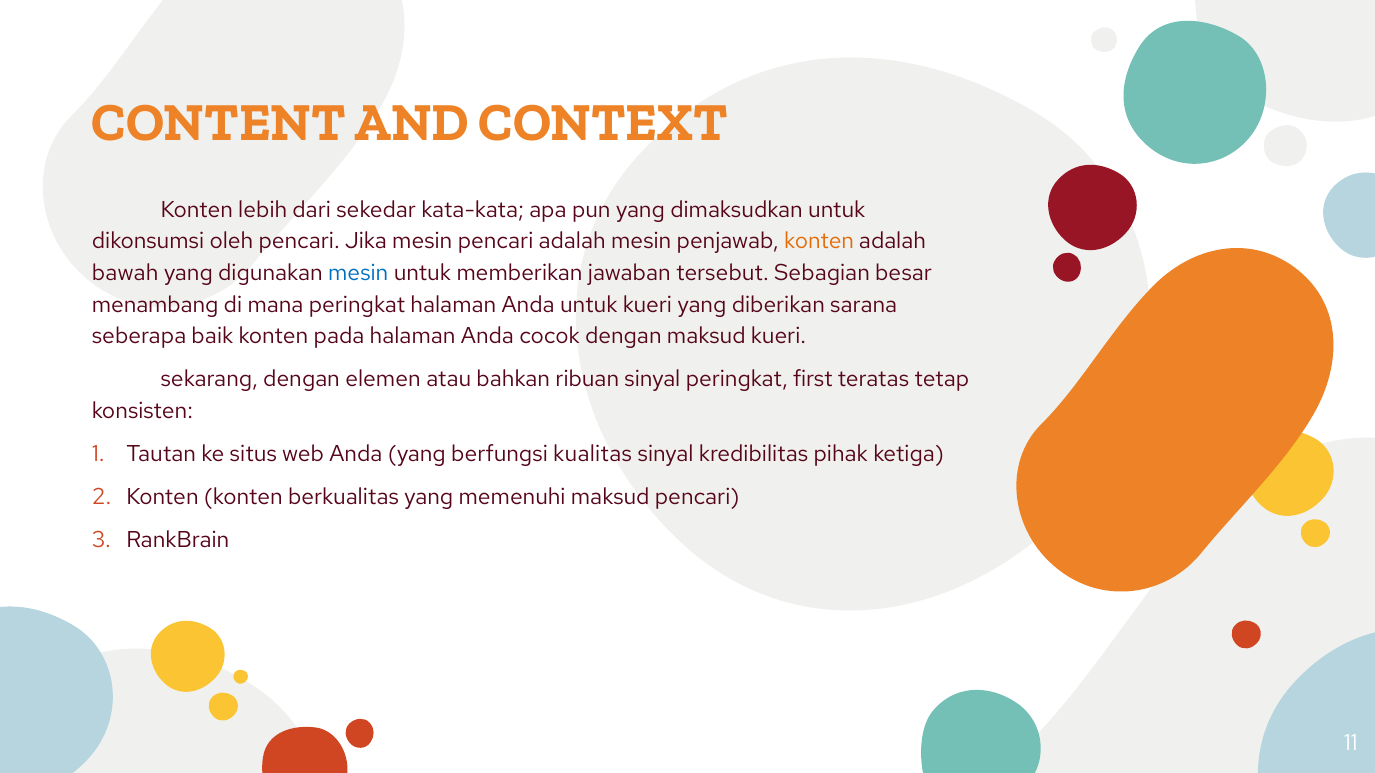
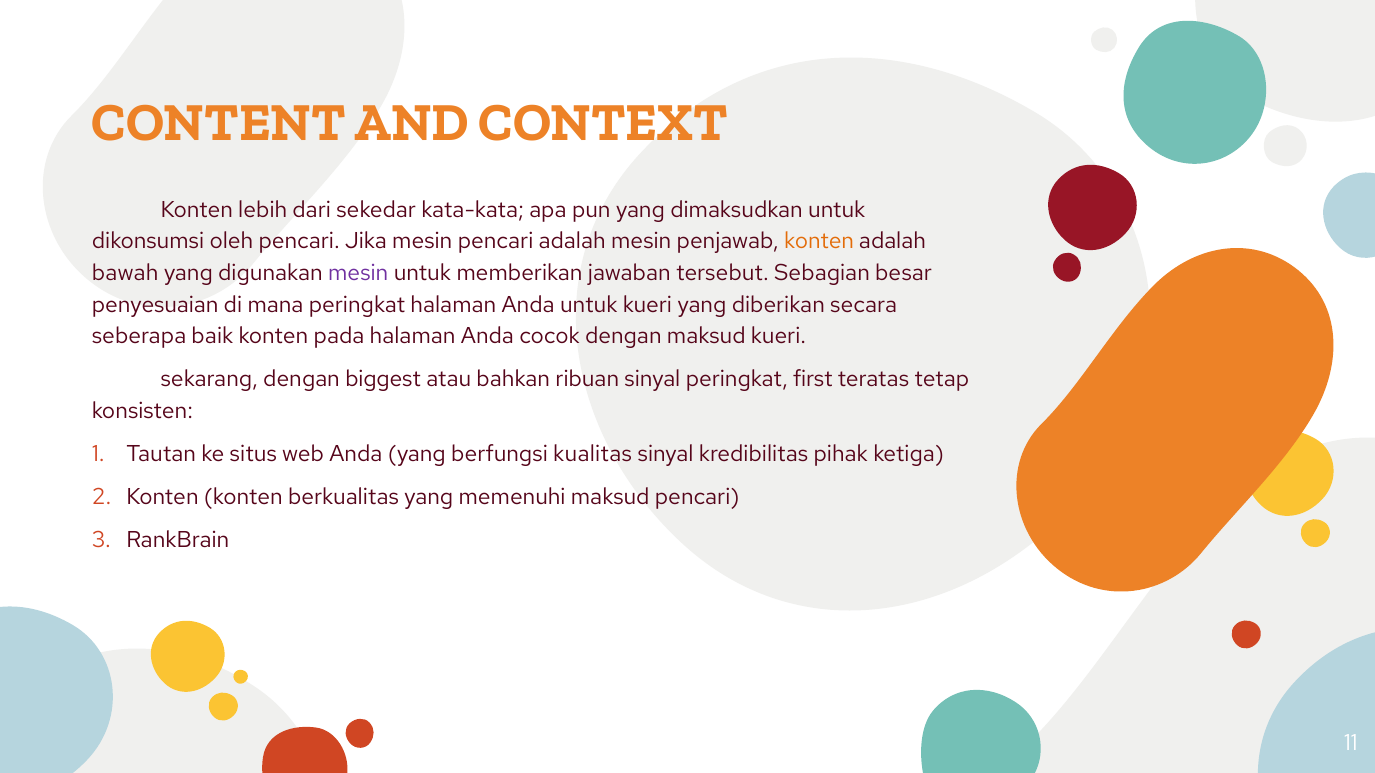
mesin at (358, 273) colour: blue -> purple
menambang: menambang -> penyesuaian
sarana: sarana -> secara
elemen: elemen -> biggest
